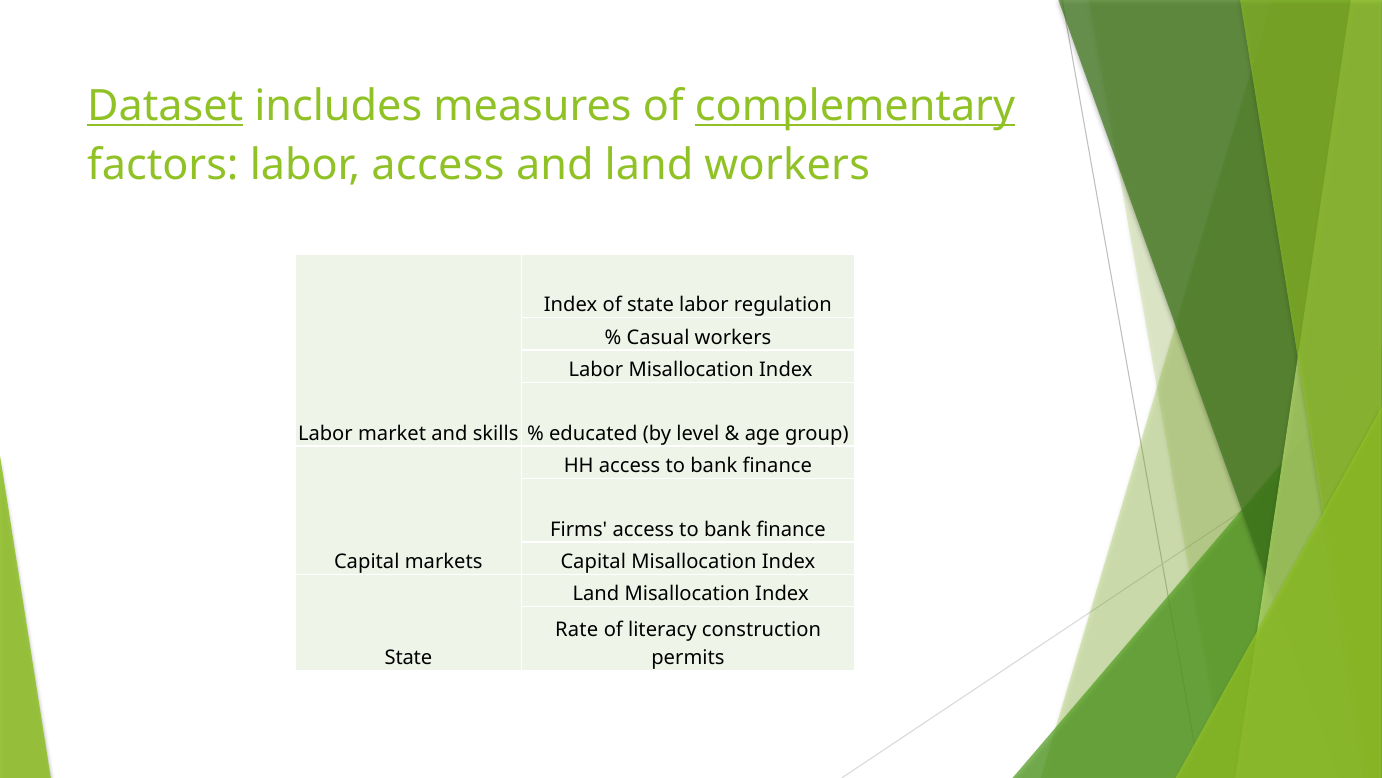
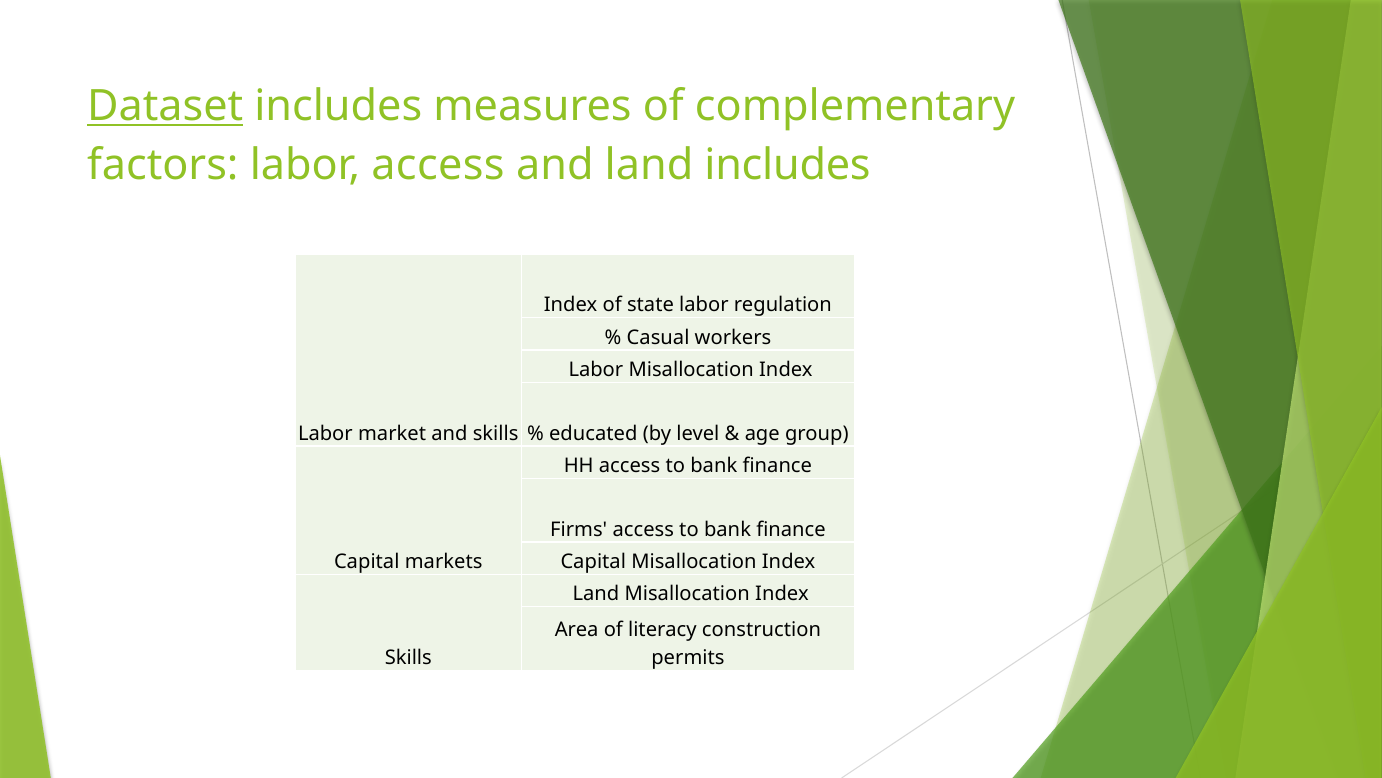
complementary underline: present -> none
land workers: workers -> includes
Rate: Rate -> Area
State at (408, 657): State -> Skills
